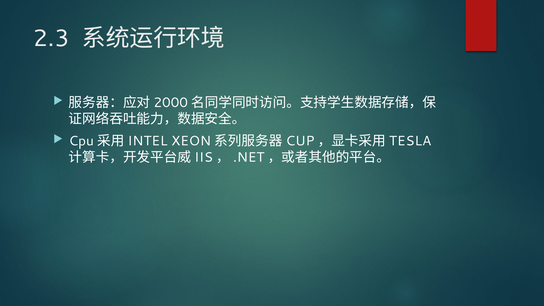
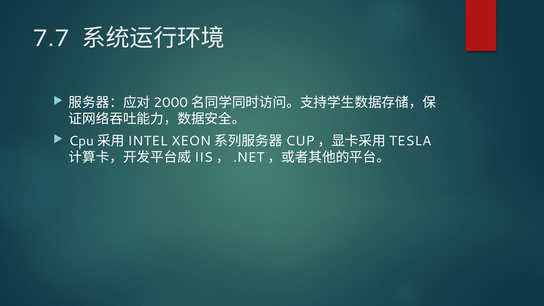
2.3: 2.3 -> 7.7
